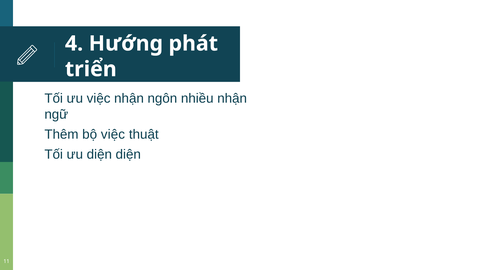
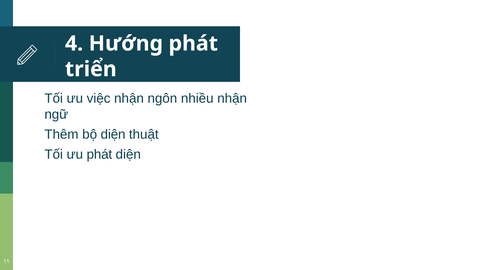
bộ việc: việc -> diện
ưu diện: diện -> phát
